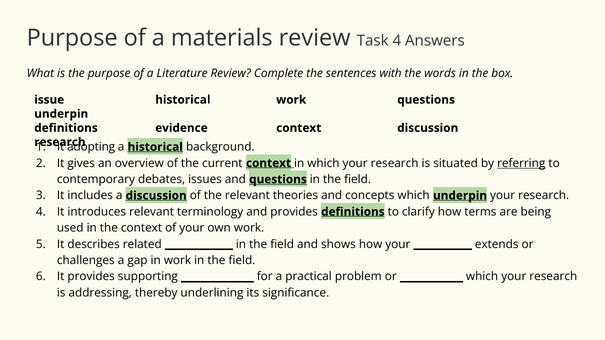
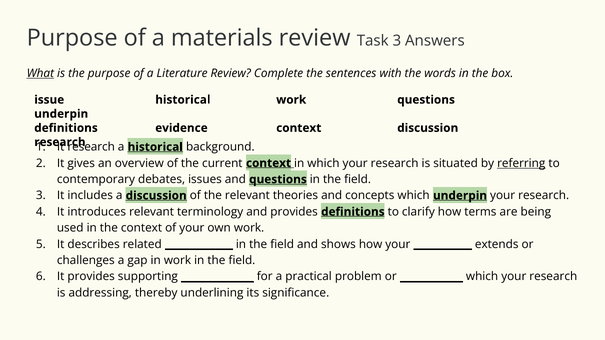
Task 4: 4 -> 3
What underline: none -> present
adopting at (91, 147): adopting -> research
